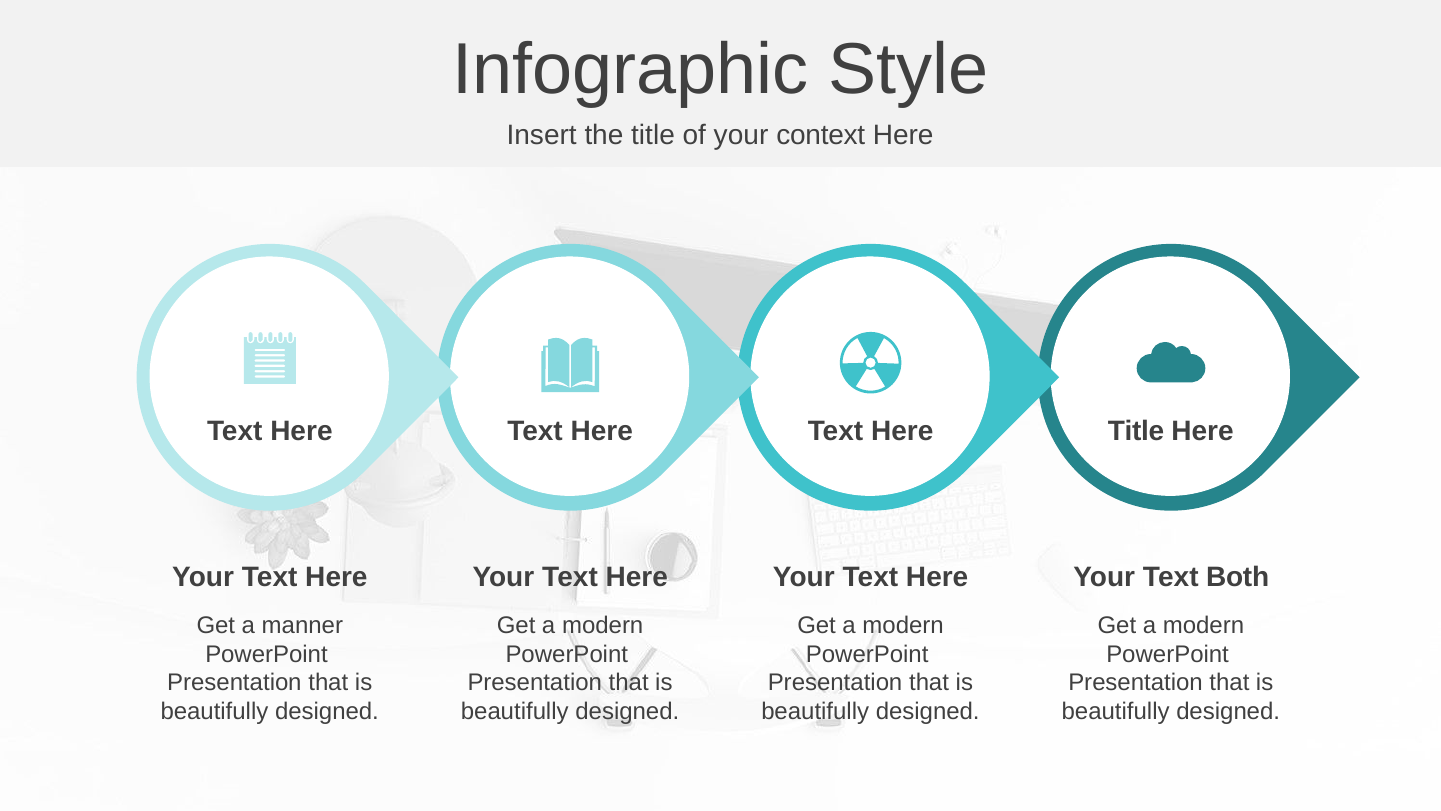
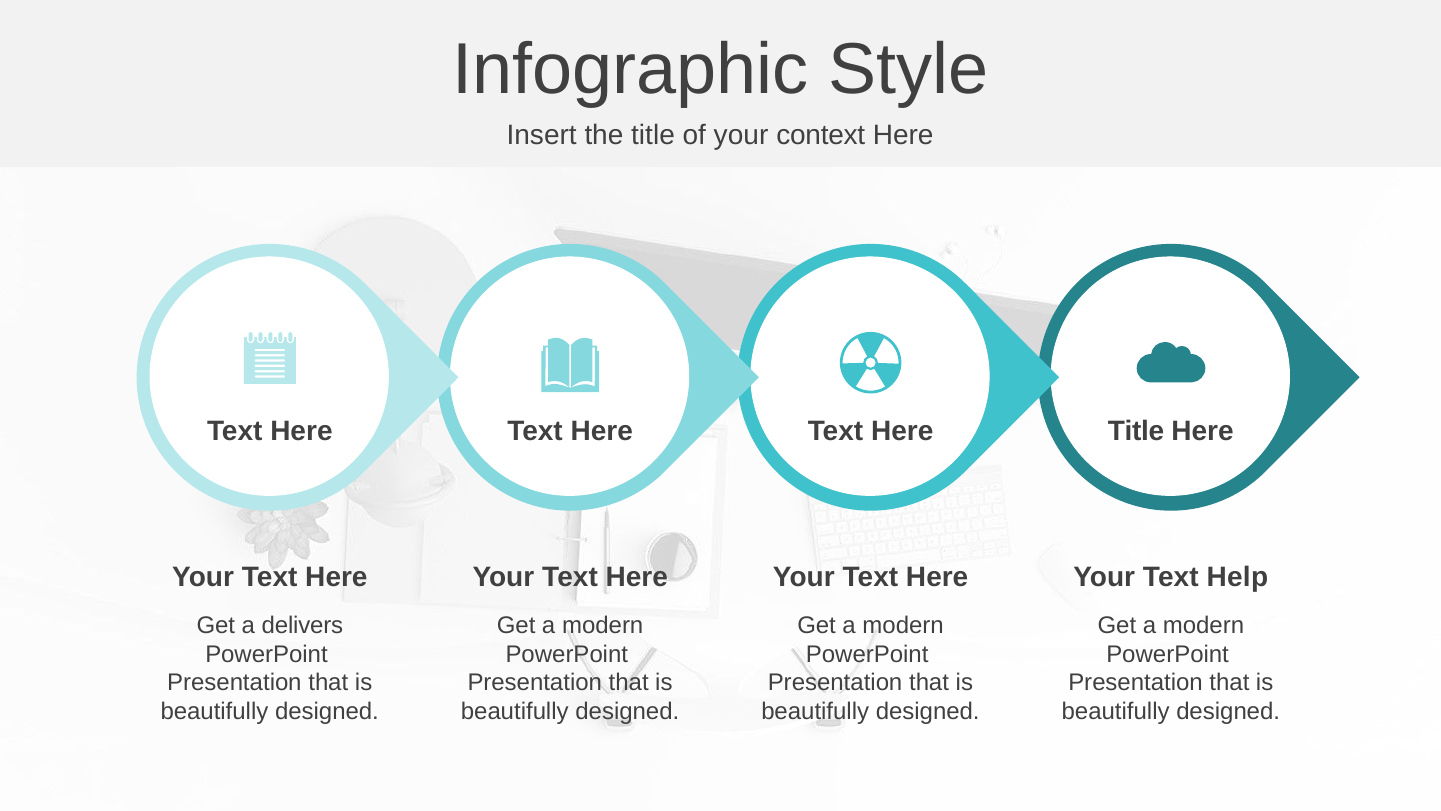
Both: Both -> Help
manner: manner -> delivers
